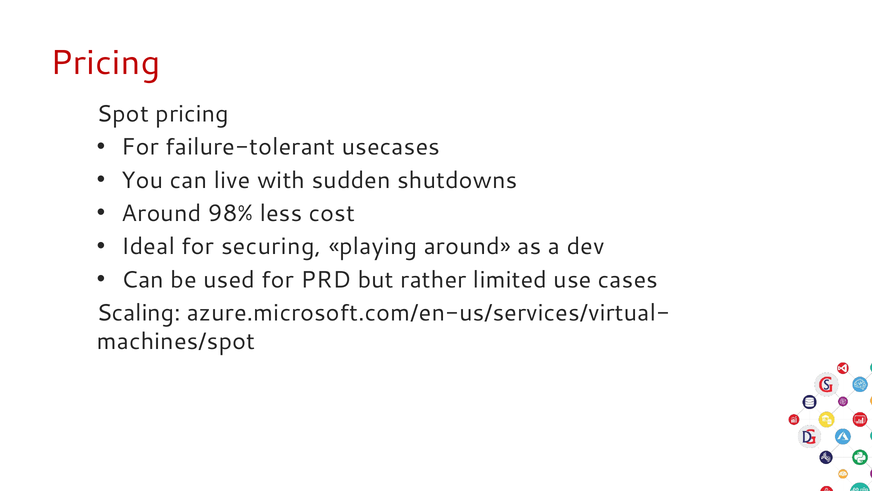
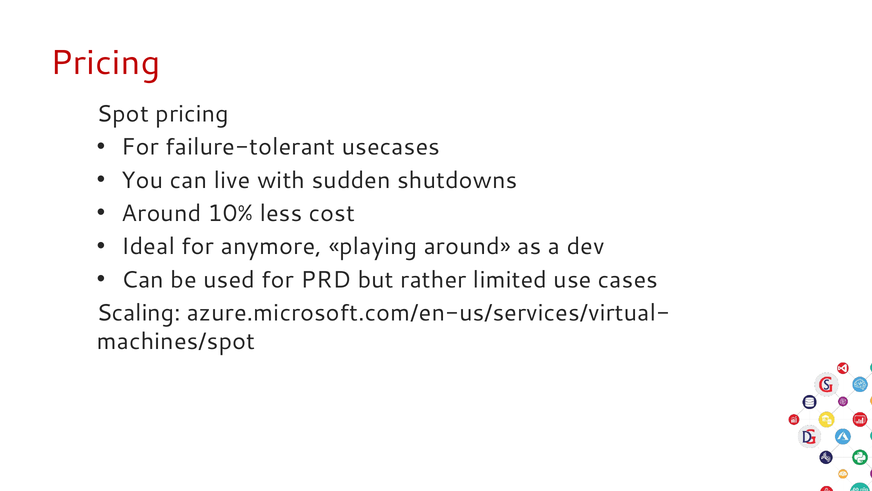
98%: 98% -> 10%
securing: securing -> anymore
